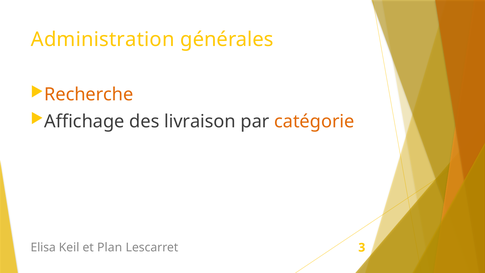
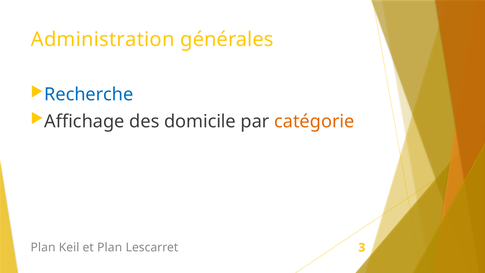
Recherche colour: orange -> blue
livraison: livraison -> domicile
Elisa at (43, 247): Elisa -> Plan
